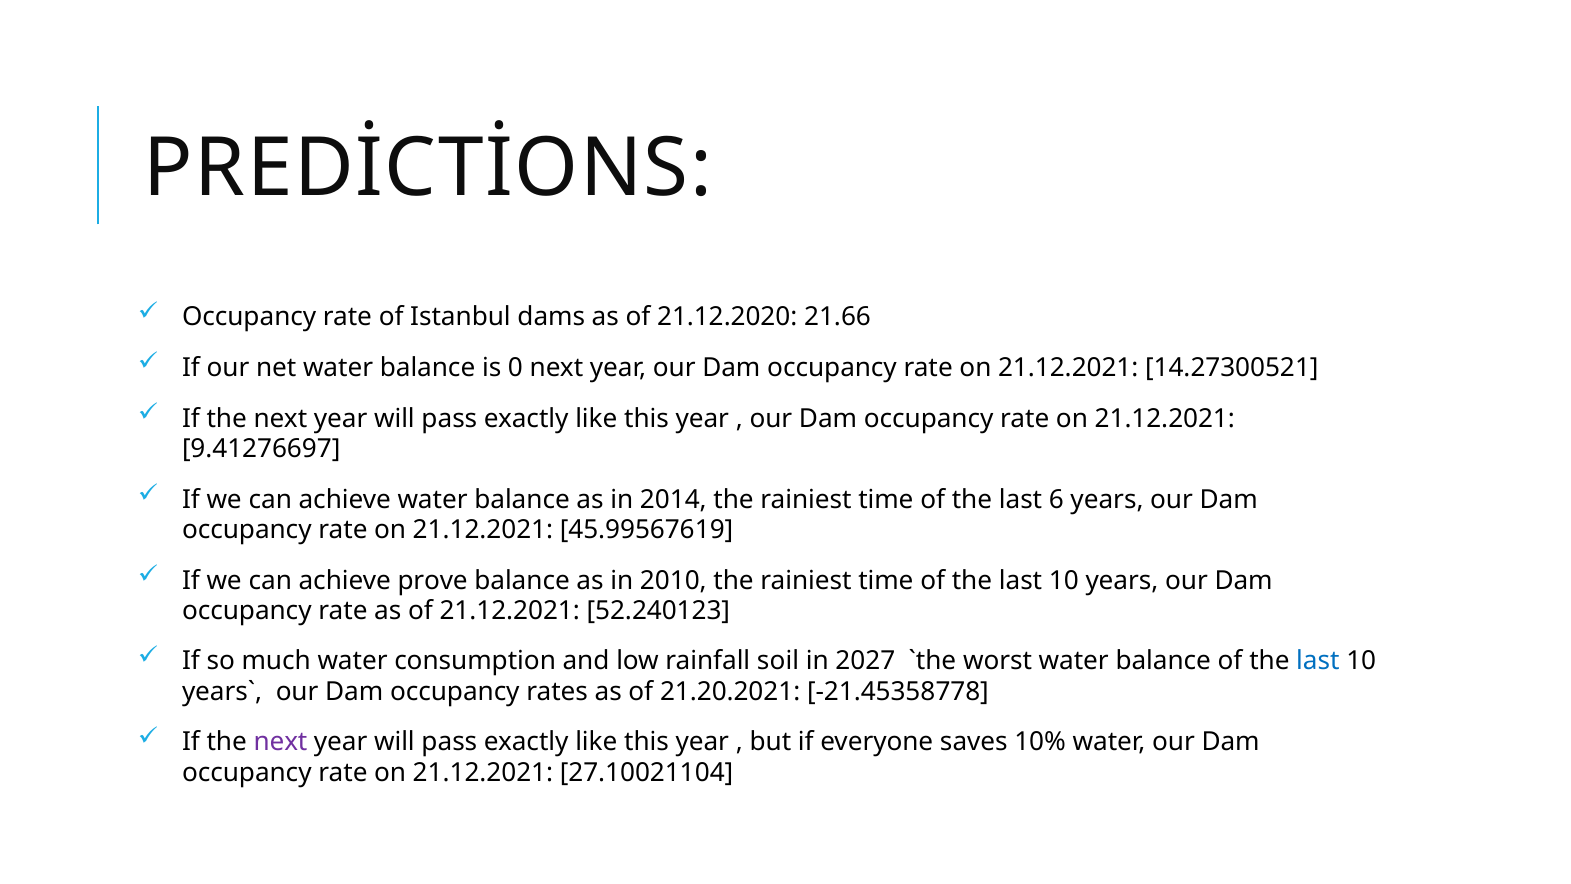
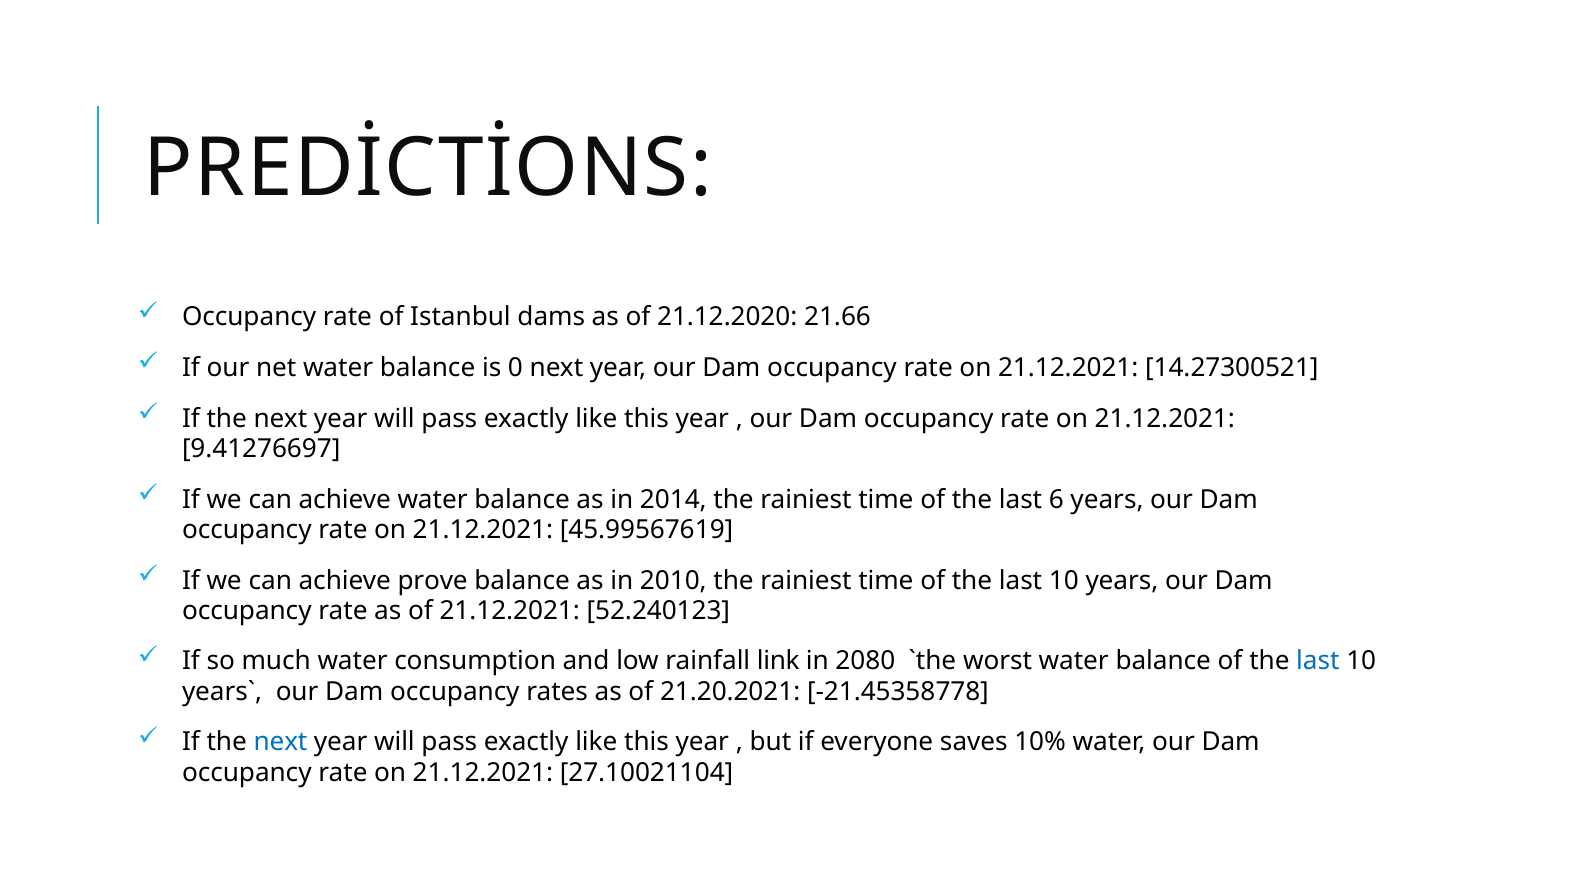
soil: soil -> link
2027: 2027 -> 2080
next at (281, 742) colour: purple -> blue
